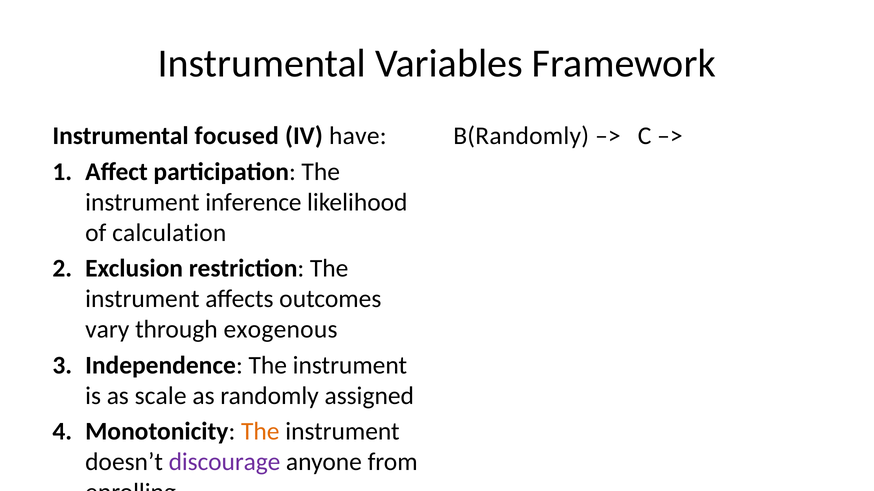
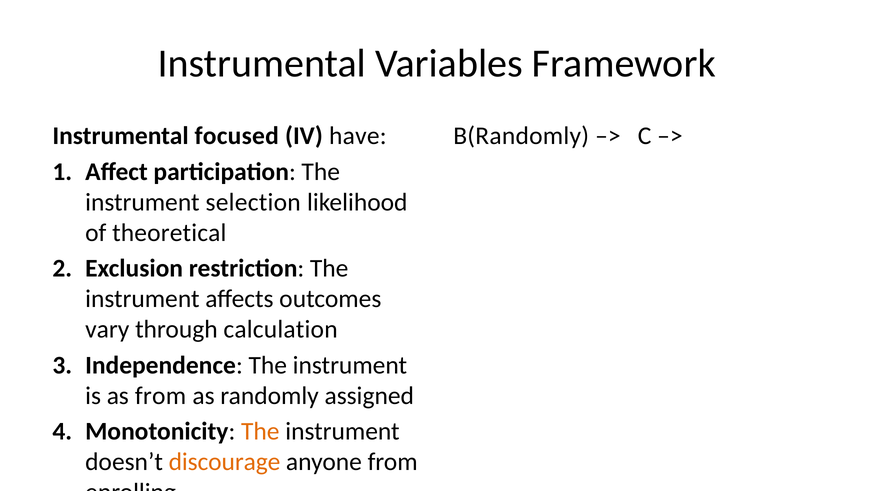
inference: inference -> selection
calculation: calculation -> theoretical
exogenous: exogenous -> calculation
as scale: scale -> from
discourage colour: purple -> orange
